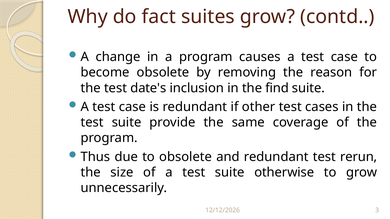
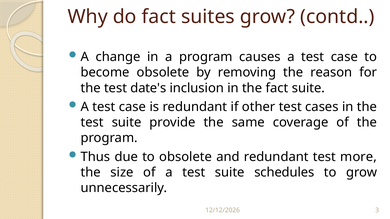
the find: find -> fact
rerun: rerun -> more
otherwise: otherwise -> schedules
